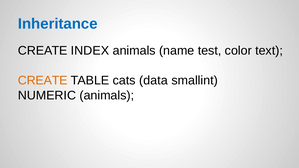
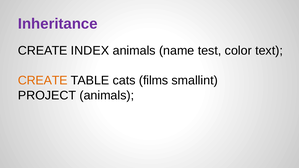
Inheritance colour: blue -> purple
data: data -> films
NUMERIC: NUMERIC -> PROJECT
